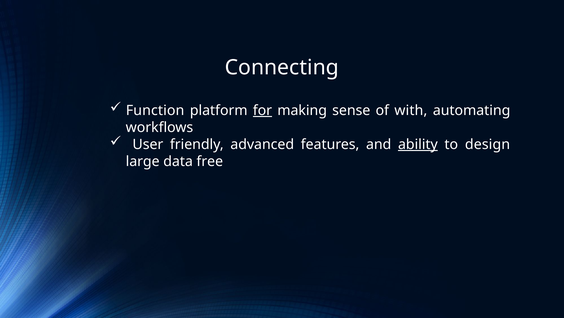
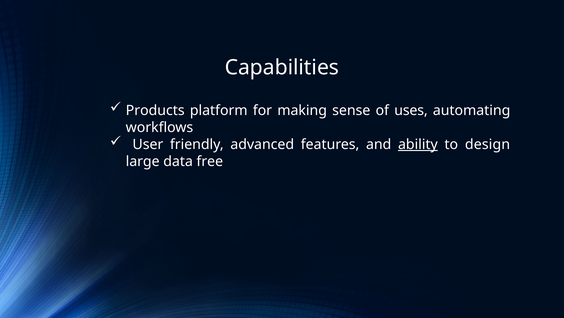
Connecting: Connecting -> Capabilities
Function: Function -> Products
for underline: present -> none
with: with -> uses
